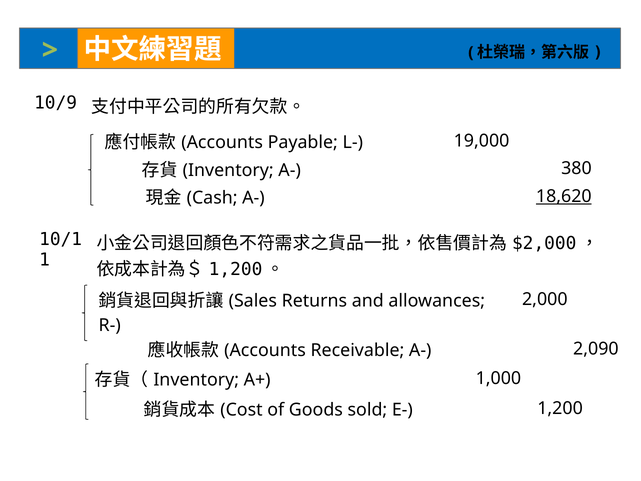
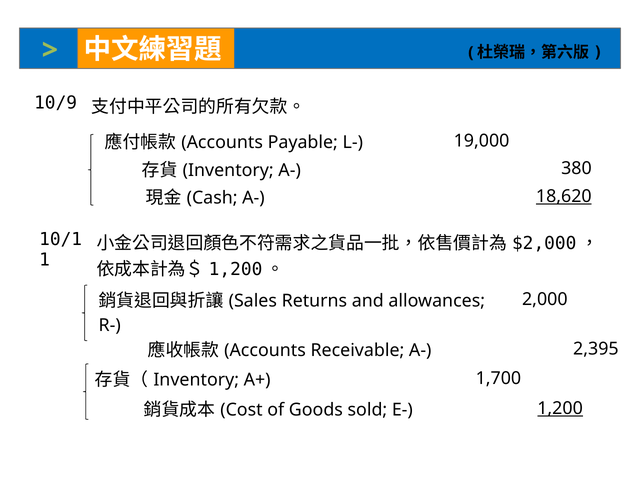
2,090: 2,090 -> 2,395
1,000: 1,000 -> 1,700
1,200 underline: none -> present
